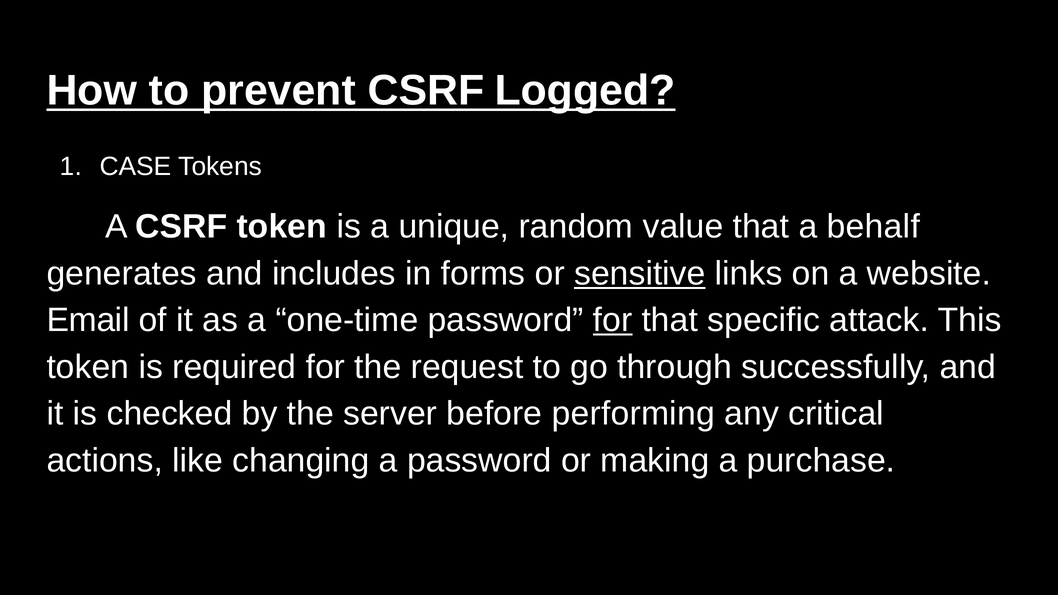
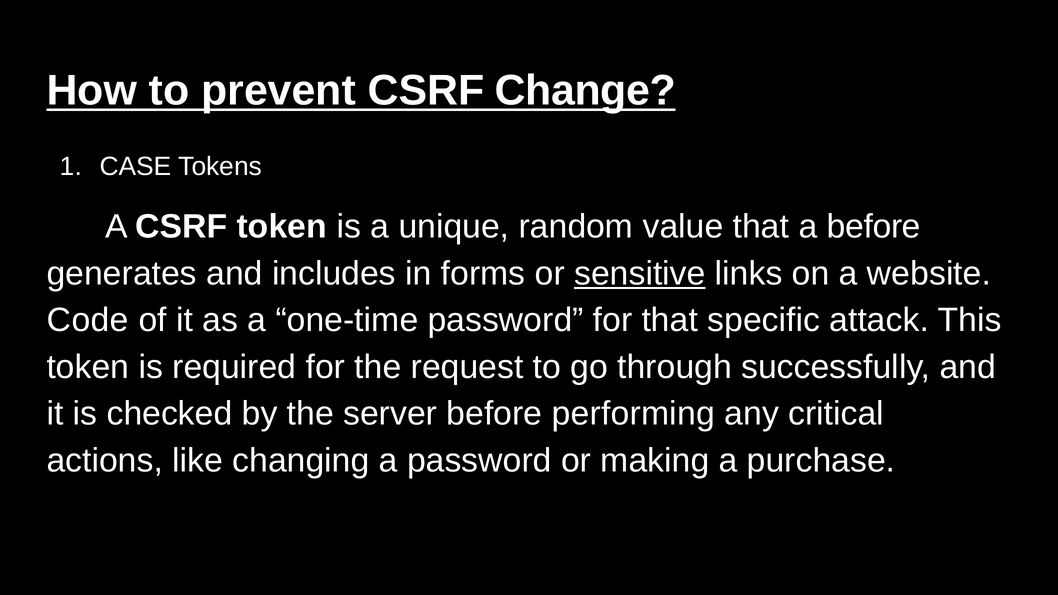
Logged: Logged -> Change
a behalf: behalf -> before
Email: Email -> Code
for at (613, 320) underline: present -> none
